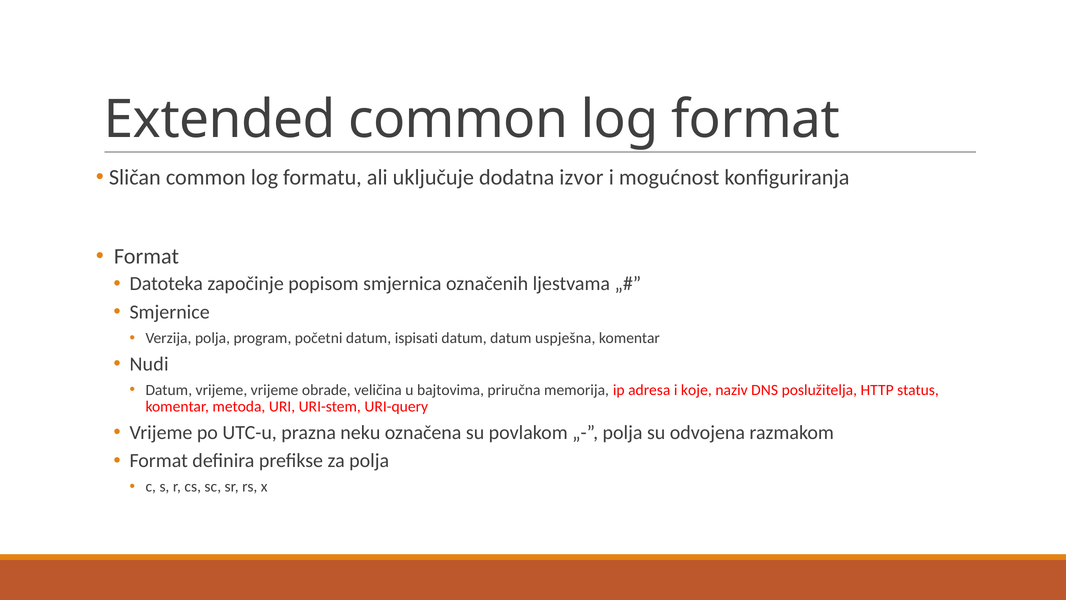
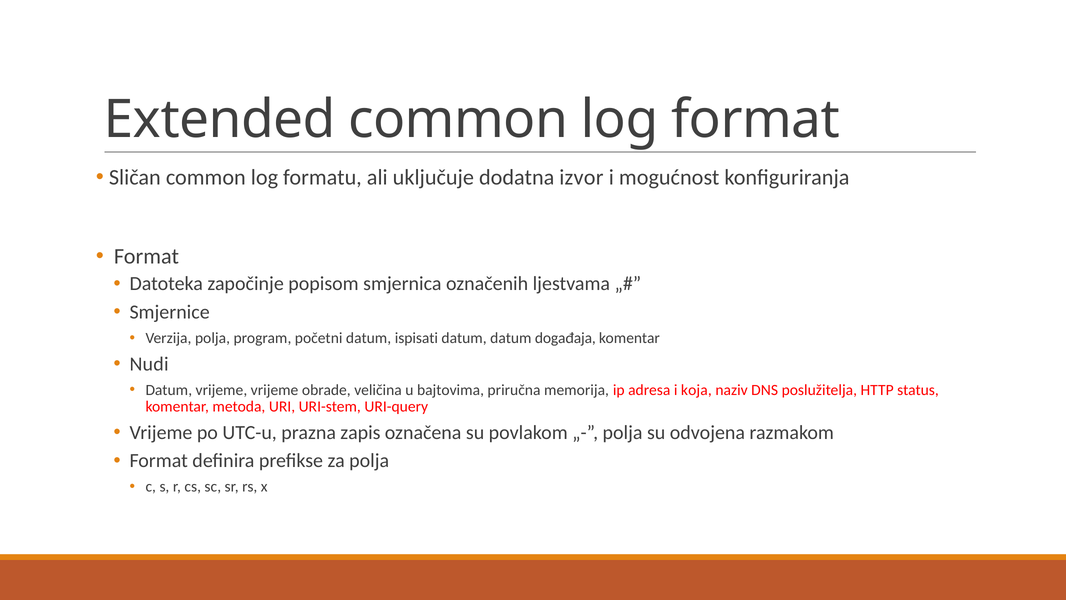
uspješna: uspješna -> događaja
koje: koje -> koja
neku: neku -> zapis
